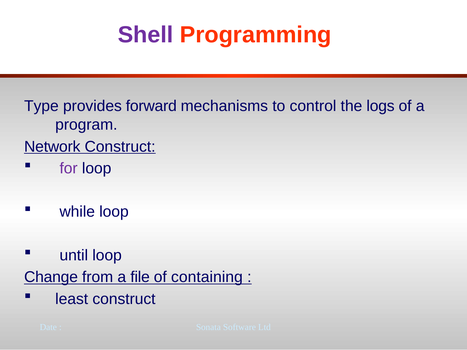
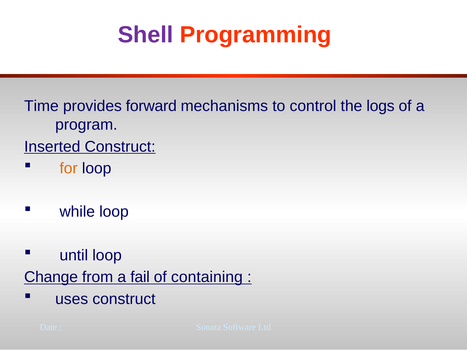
Type: Type -> Time
Network: Network -> Inserted
for colour: purple -> orange
file: file -> fail
least: least -> uses
